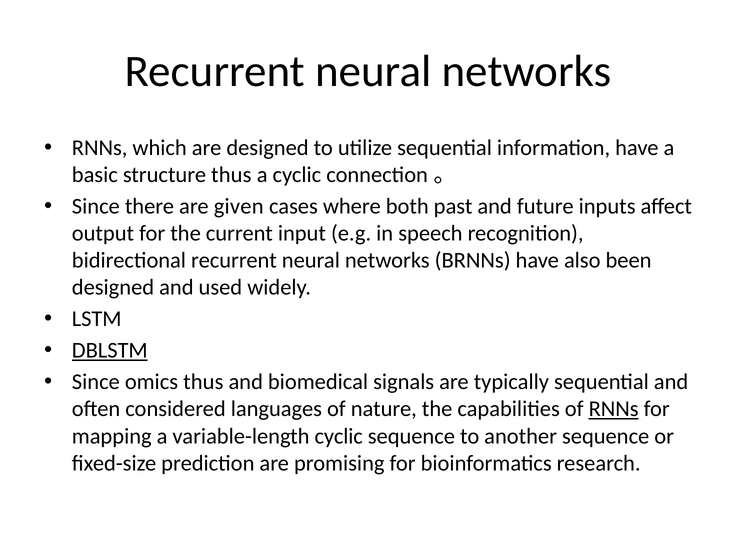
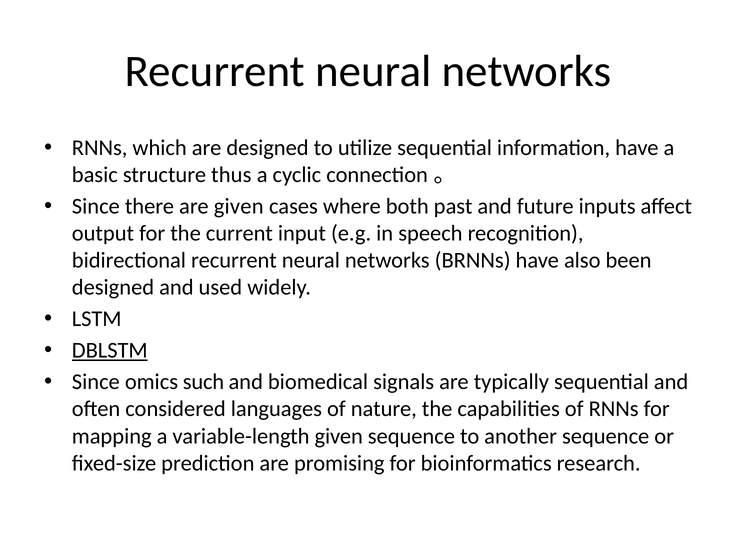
omics thus: thus -> such
RNNs at (614, 409) underline: present -> none
variable-length cyclic: cyclic -> given
